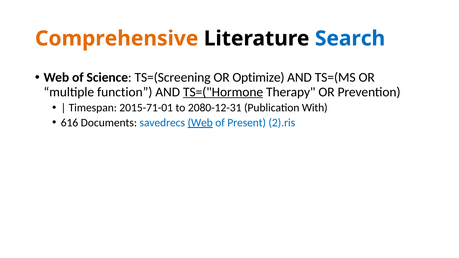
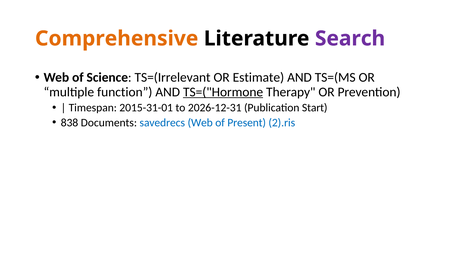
Search colour: blue -> purple
TS=(Screening: TS=(Screening -> TS=(Irrelevant
Optimize: Optimize -> Estimate
2015-71-01: 2015-71-01 -> 2015-31-01
2080-12-31: 2080-12-31 -> 2026-12-31
With: With -> Start
616: 616 -> 838
Web at (200, 123) underline: present -> none
